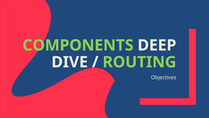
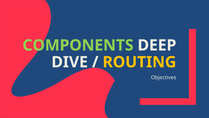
ROUTING colour: light green -> yellow
